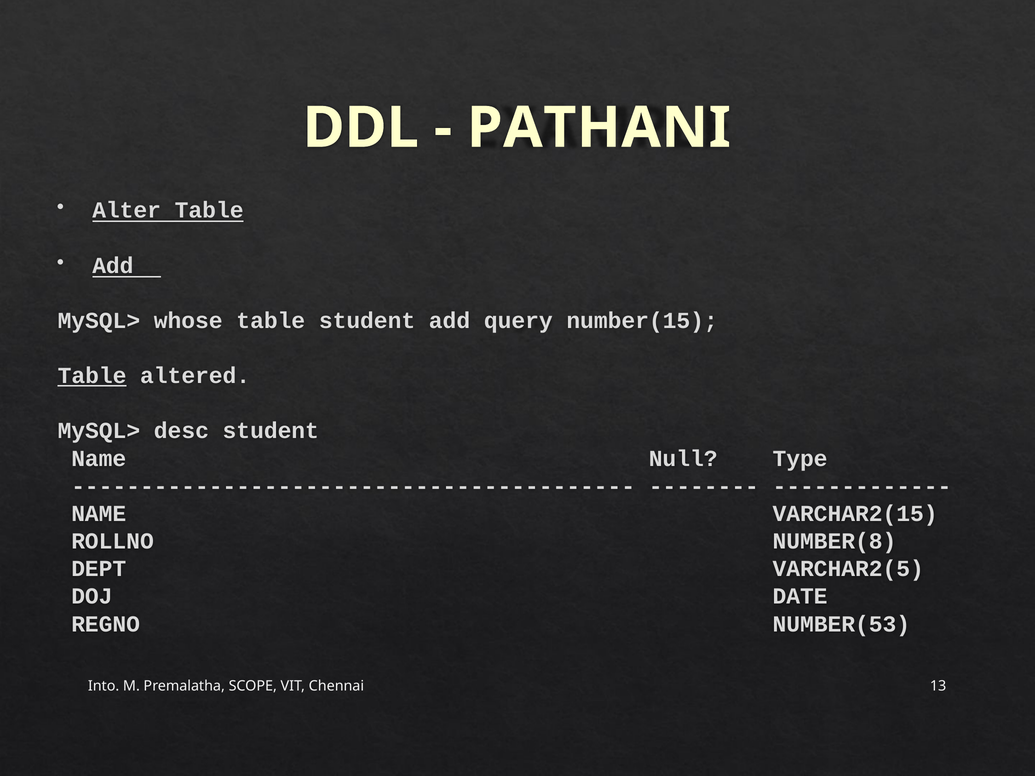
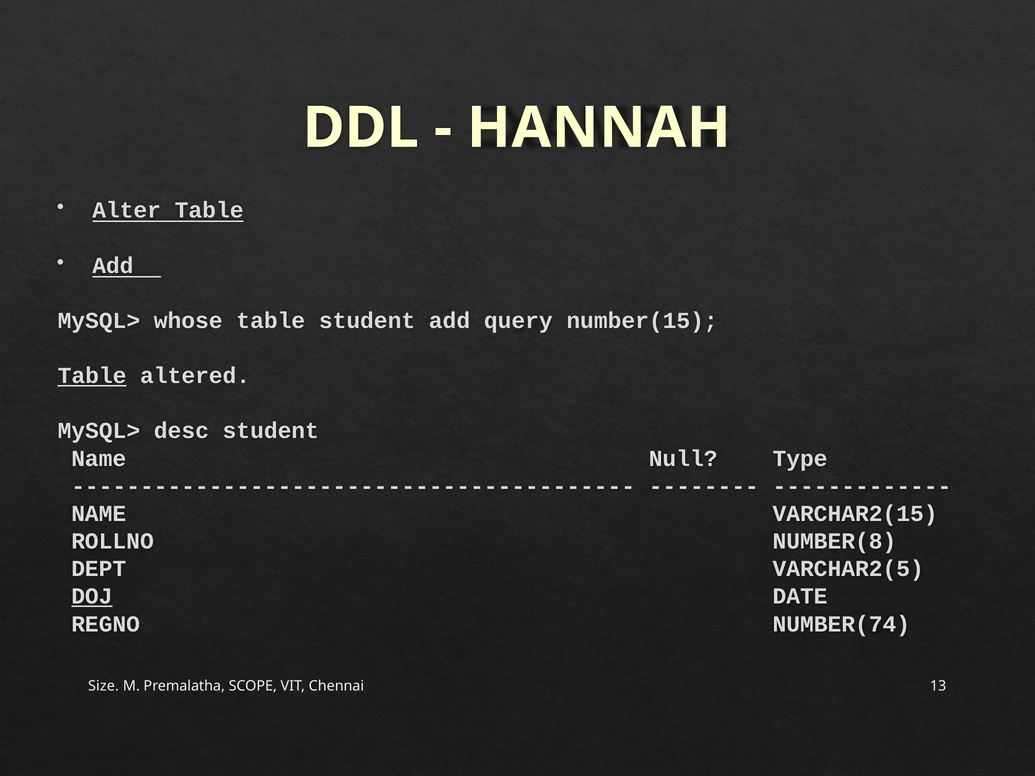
PATHANI: PATHANI -> HANNAH
DOJ underline: none -> present
NUMBER(53: NUMBER(53 -> NUMBER(74
Into: Into -> Size
